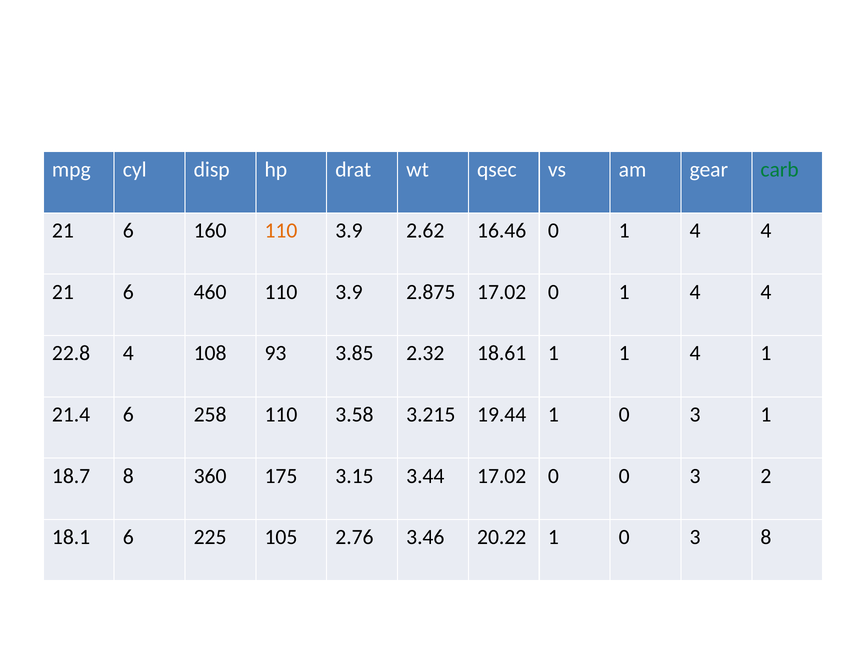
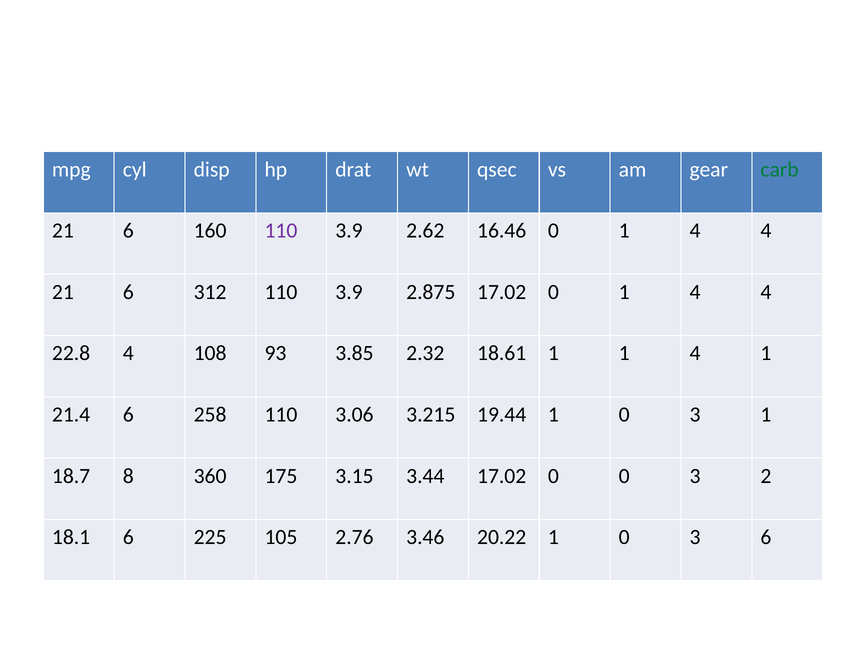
110 at (281, 231) colour: orange -> purple
460: 460 -> 312
3.58: 3.58 -> 3.06
3 8: 8 -> 6
